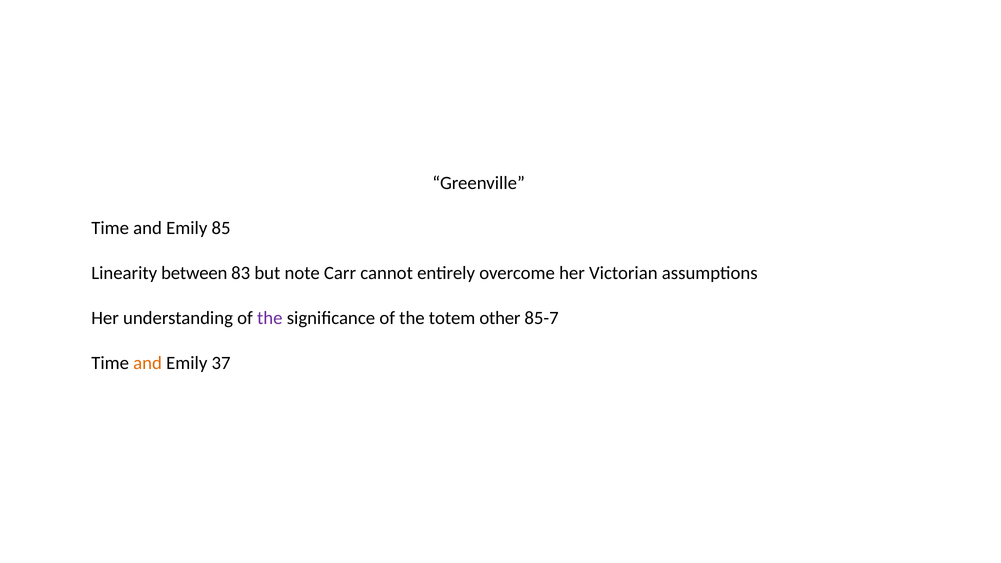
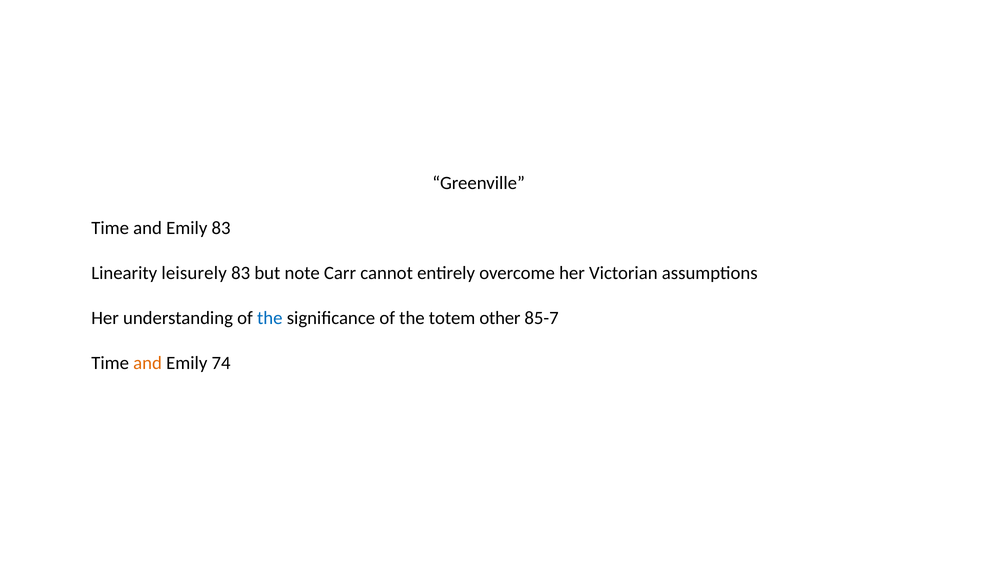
Emily 85: 85 -> 83
between: between -> leisurely
the at (270, 318) colour: purple -> blue
37: 37 -> 74
